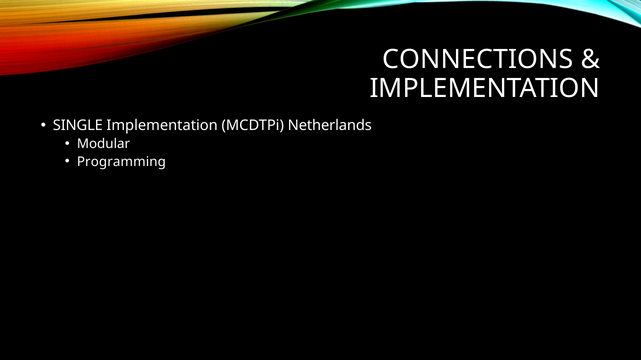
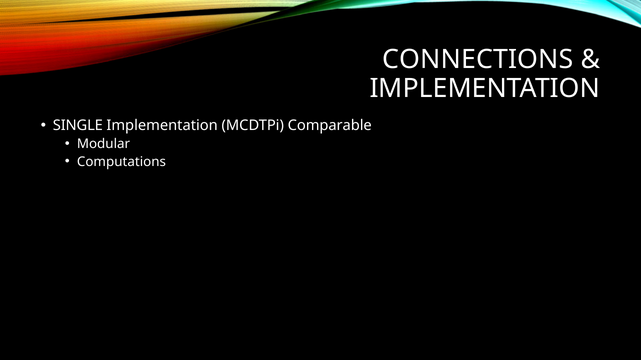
Netherlands: Netherlands -> Comparable
Programming: Programming -> Computations
